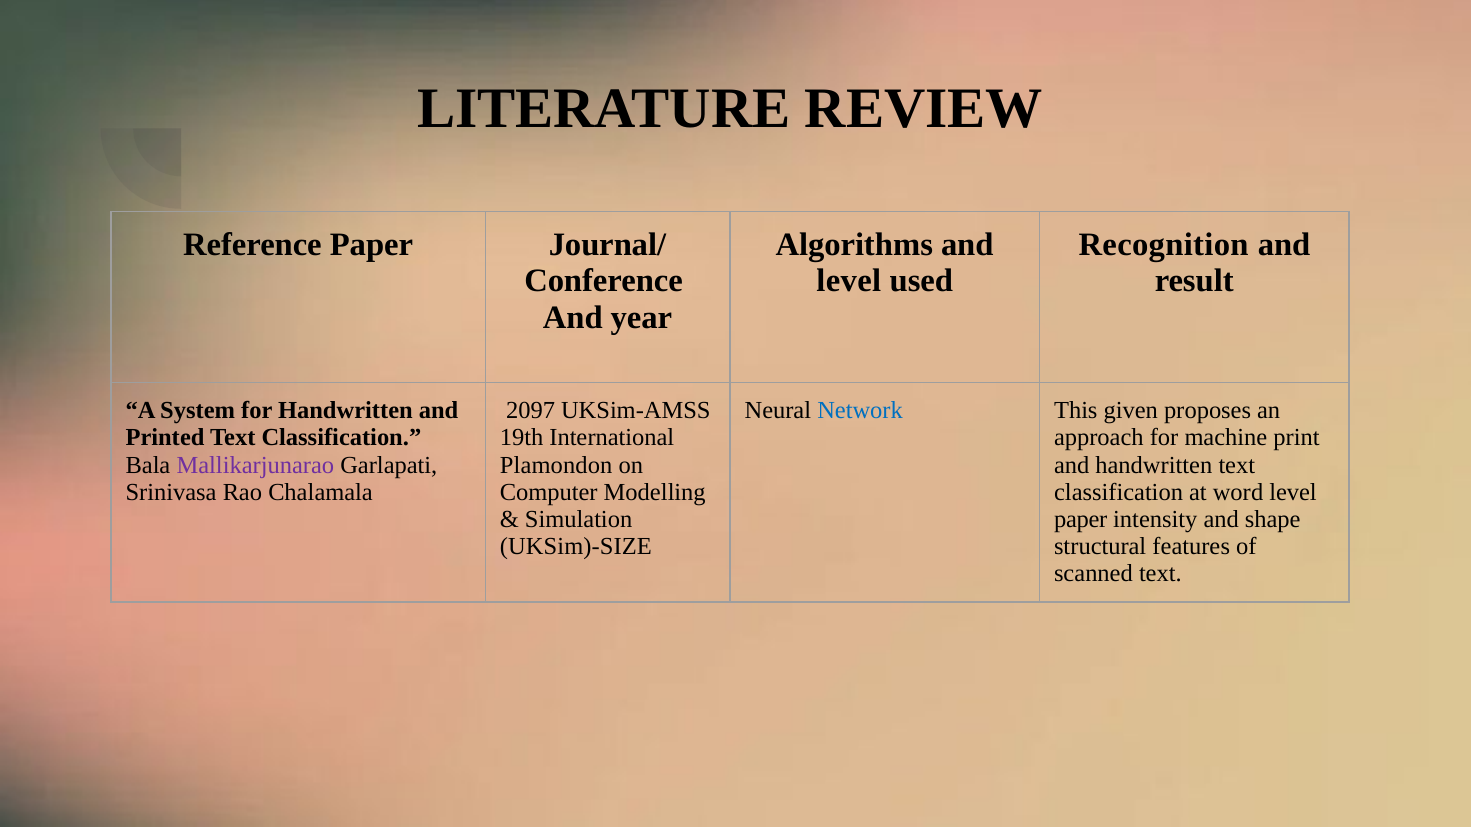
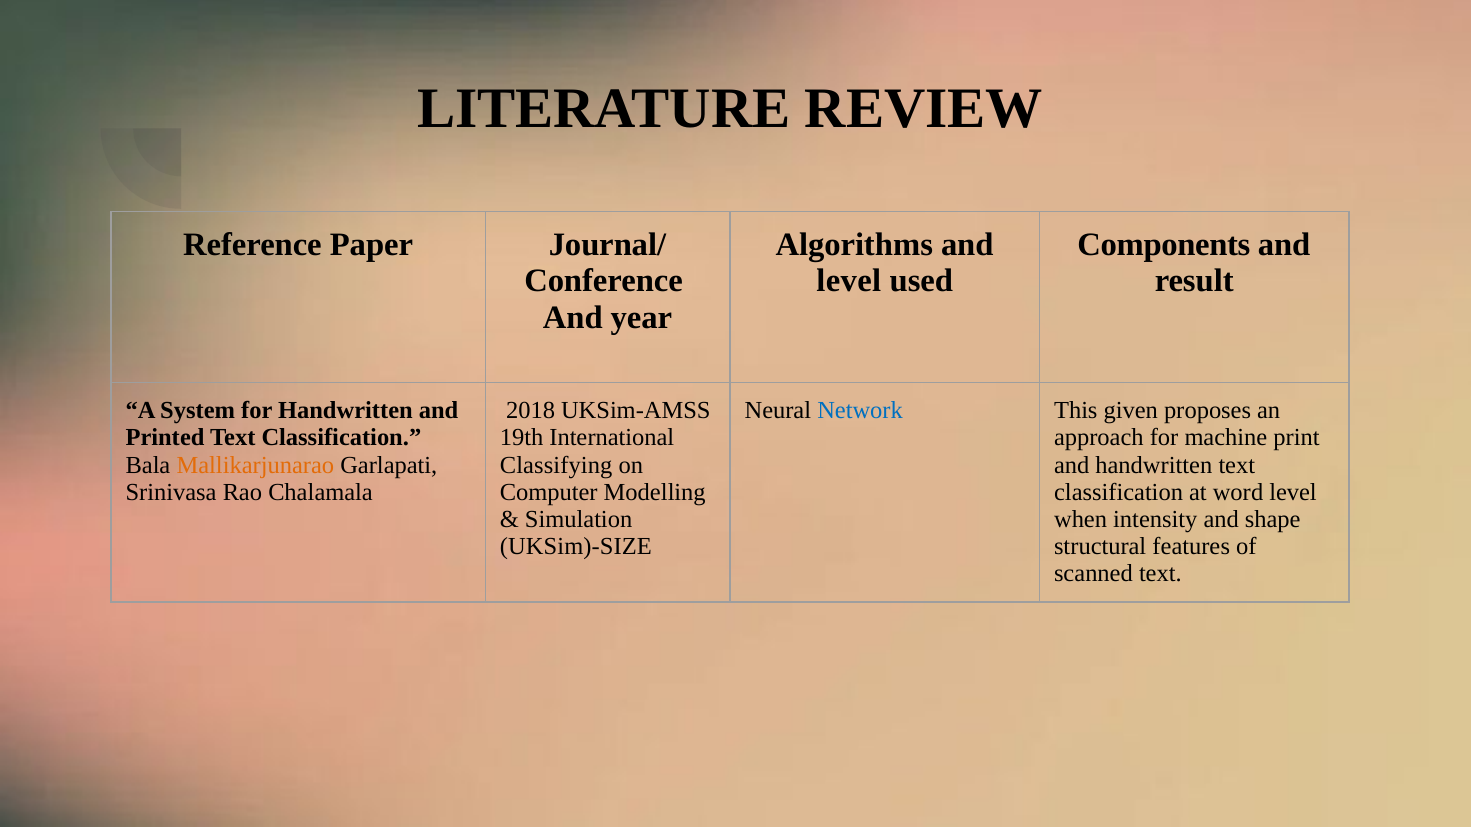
Recognition: Recognition -> Components
2097: 2097 -> 2018
Mallikarjunarao colour: purple -> orange
Plamondon: Plamondon -> Classifying
paper at (1081, 520): paper -> when
